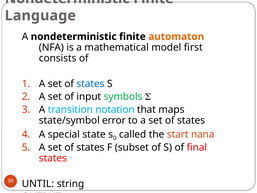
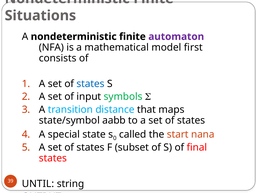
Language: Language -> Situations
automaton colour: orange -> purple
notation: notation -> distance
error: error -> aabb
